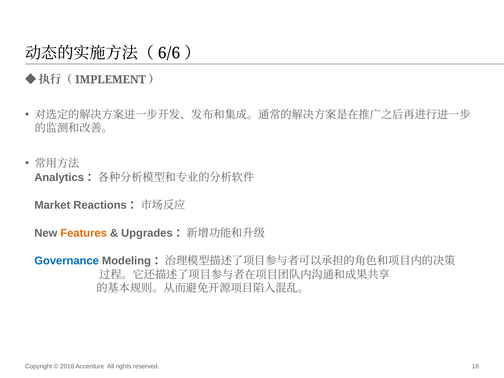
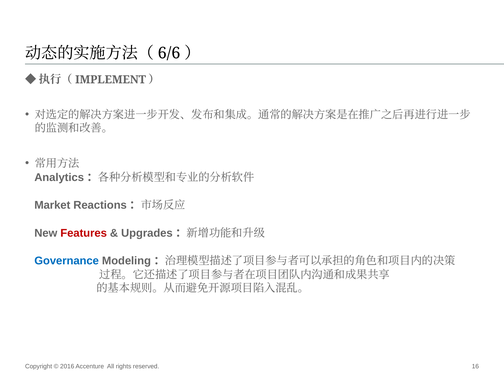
Features colour: orange -> red
